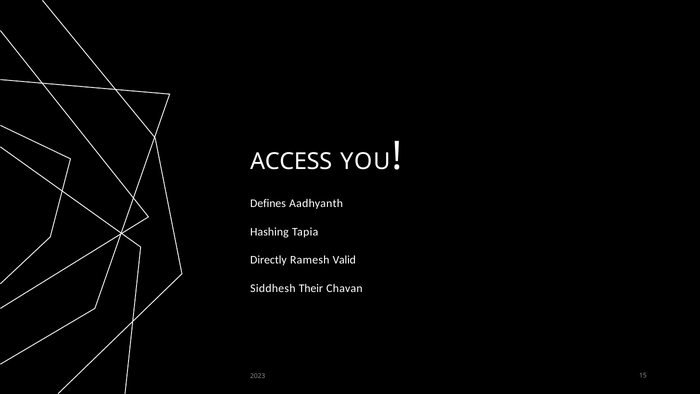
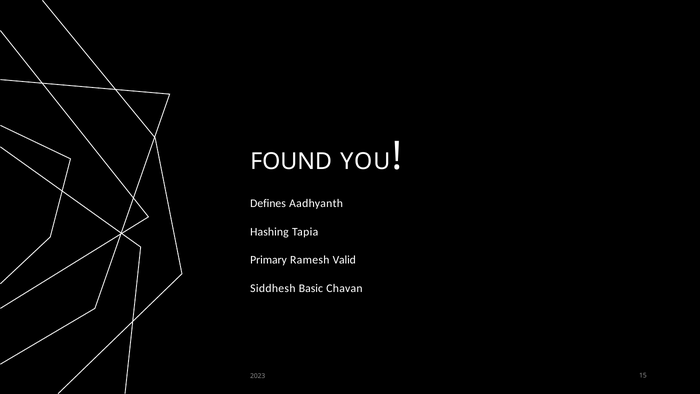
ACCESS: ACCESS -> FOUND
Directly: Directly -> Primary
Their: Their -> Basic
